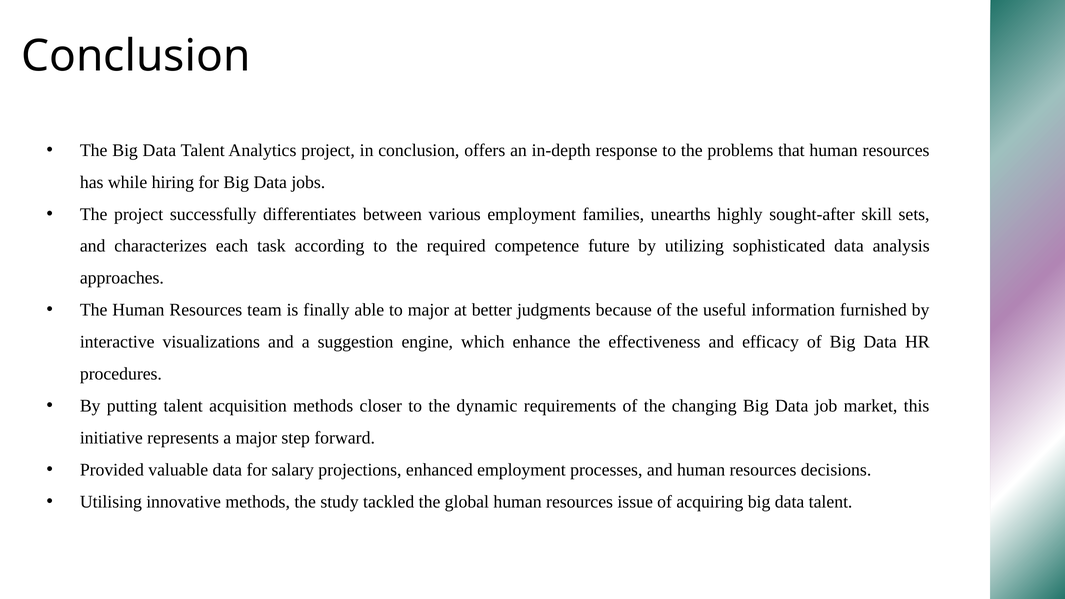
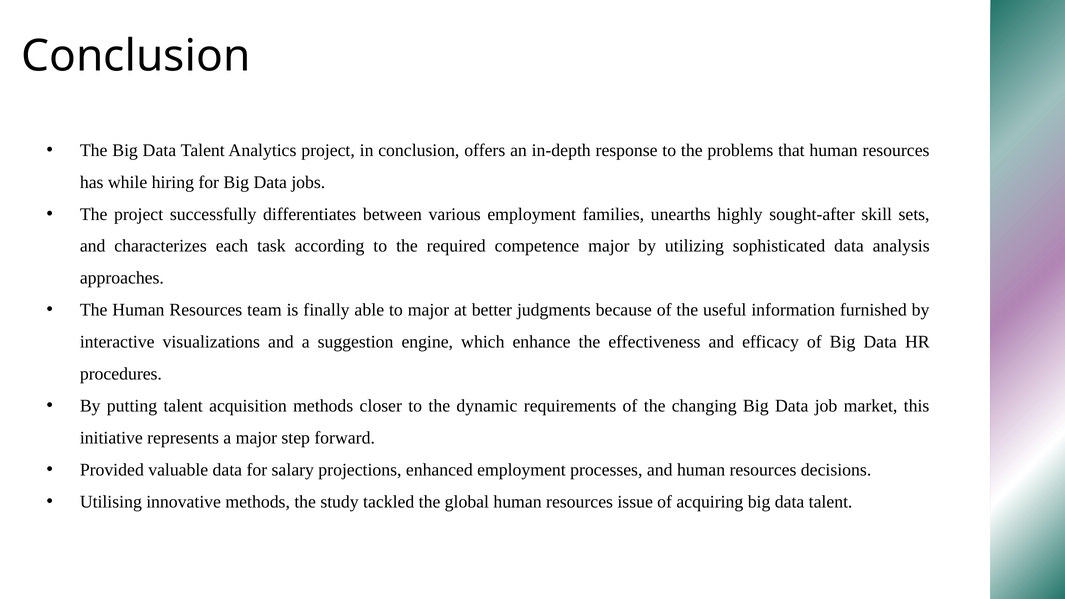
competence future: future -> major
